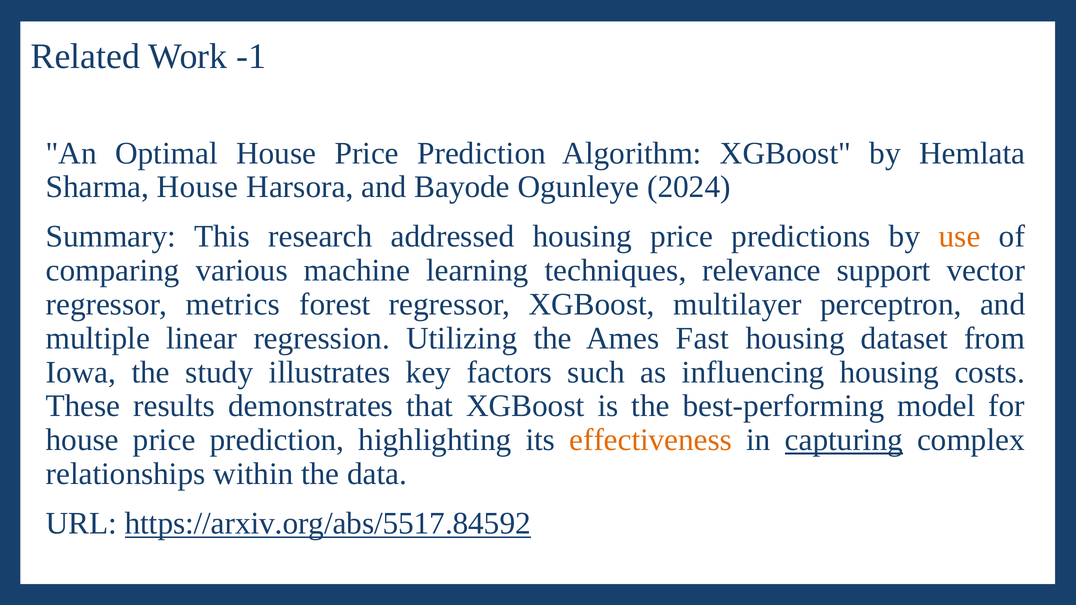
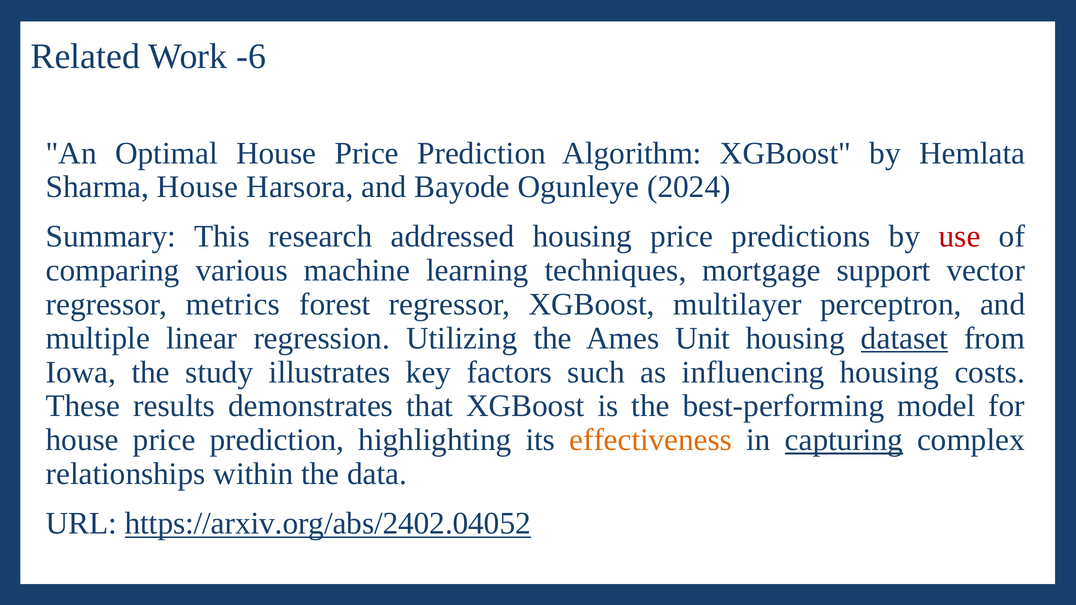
-1: -1 -> -6
use colour: orange -> red
relevance: relevance -> mortgage
Fast: Fast -> Unit
dataset underline: none -> present
https://arxiv.org/abs/5517.84592: https://arxiv.org/abs/5517.84592 -> https://arxiv.org/abs/2402.04052
